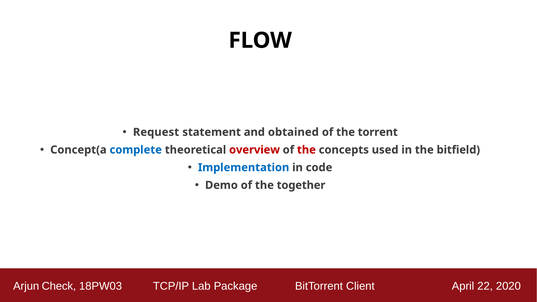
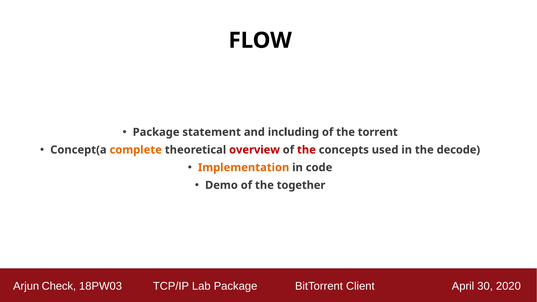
Request at (156, 132): Request -> Package
obtained: obtained -> including
complete colour: blue -> orange
bitfield: bitfield -> decode
Implementation colour: blue -> orange
22: 22 -> 30
